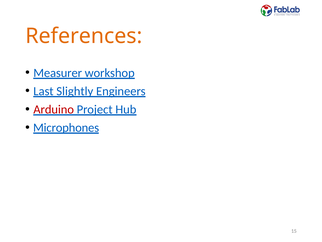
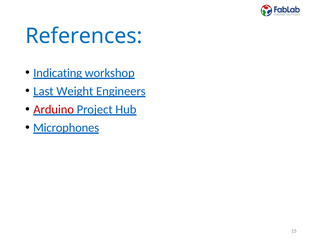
References colour: orange -> blue
Measurer: Measurer -> Indicating
Slightly: Slightly -> Weight
